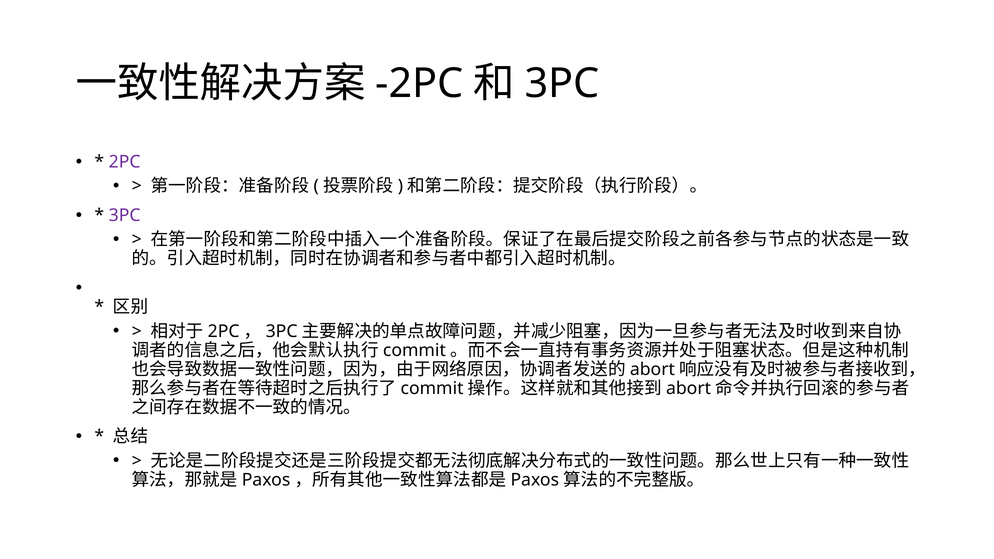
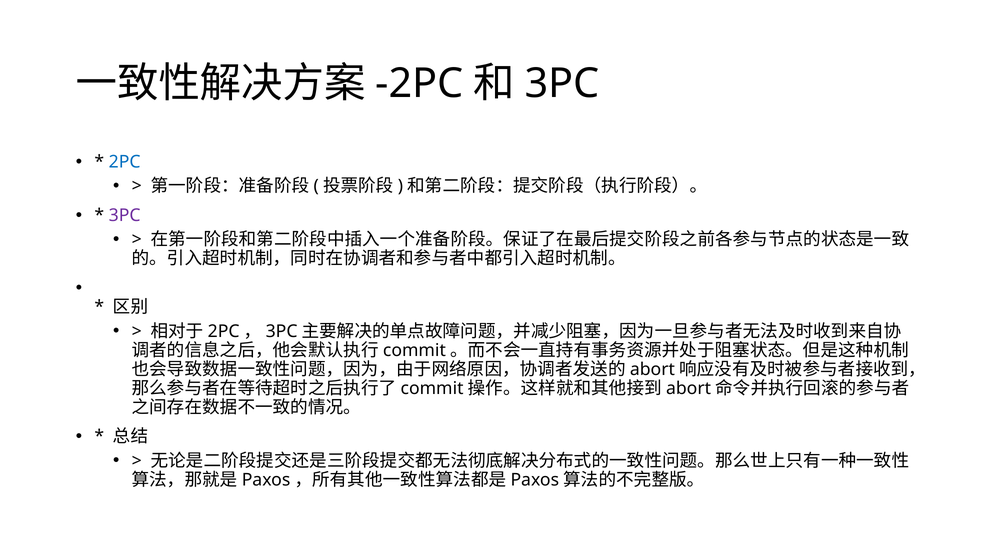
2PC colour: purple -> blue
